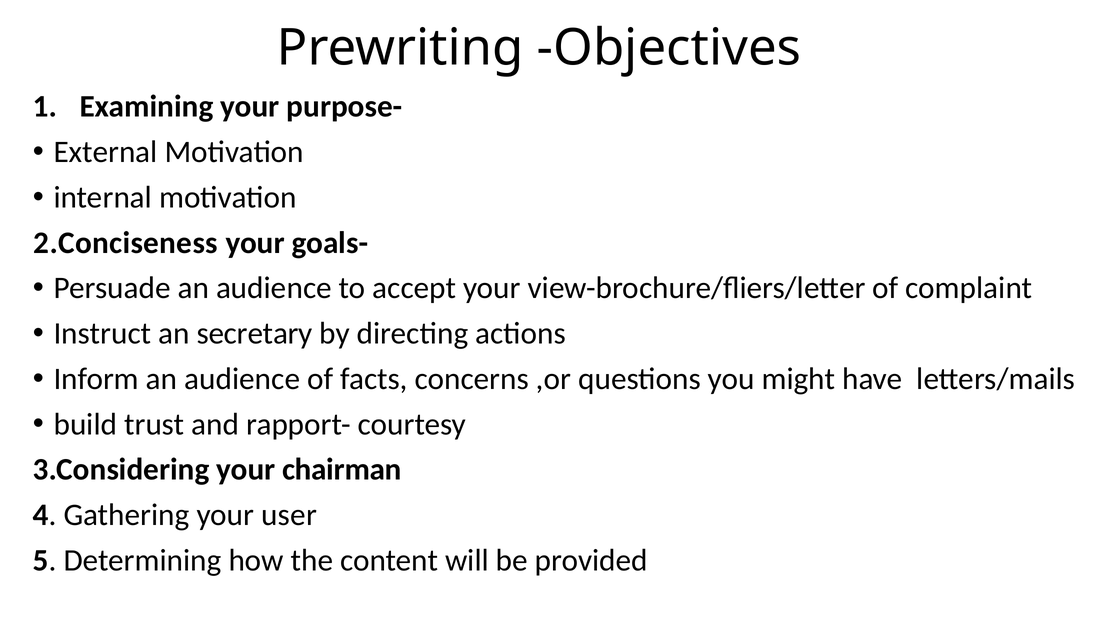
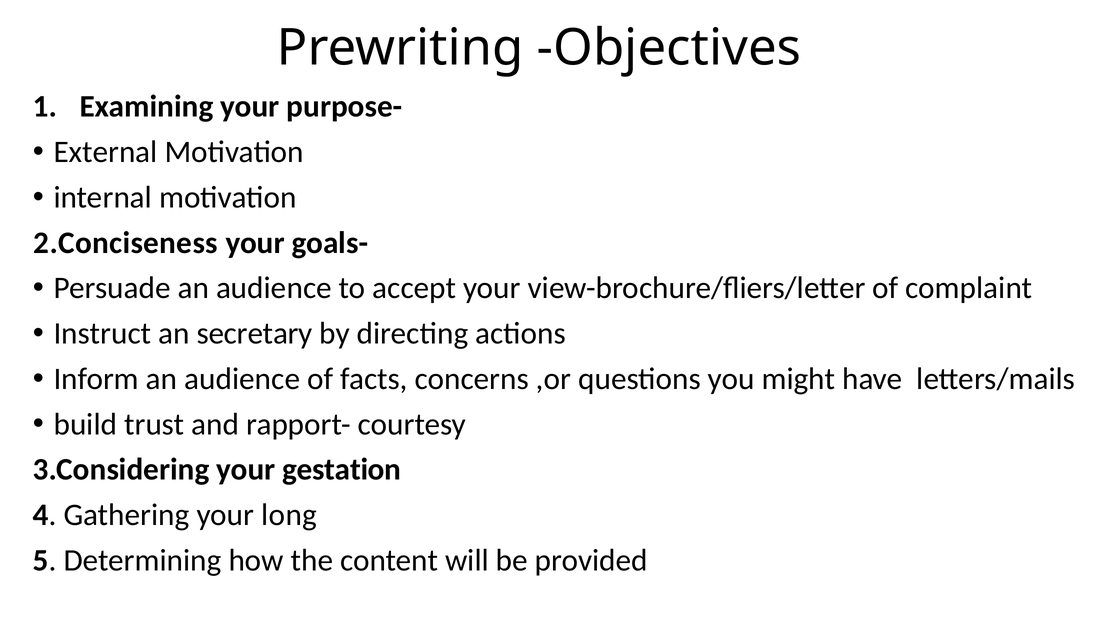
chairman: chairman -> gestation
user: user -> long
